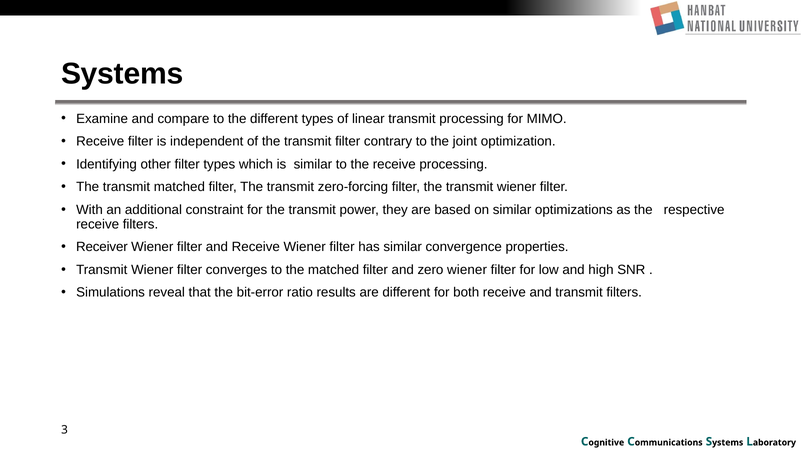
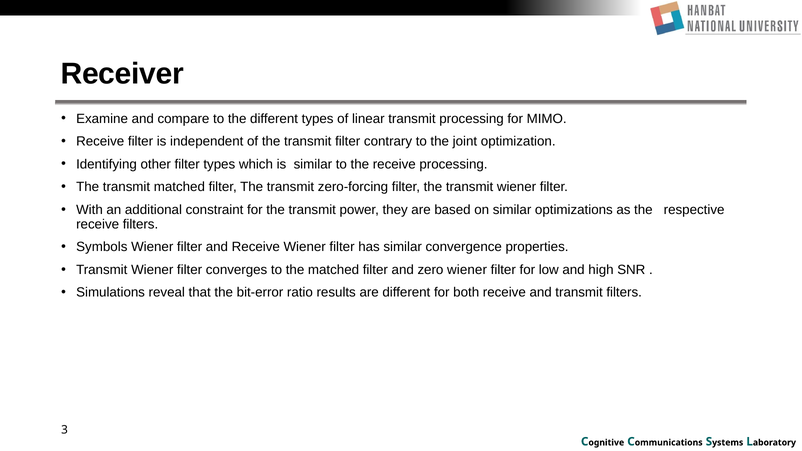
Systems at (122, 74): Systems -> Receiver
Receiver: Receiver -> Symbols
